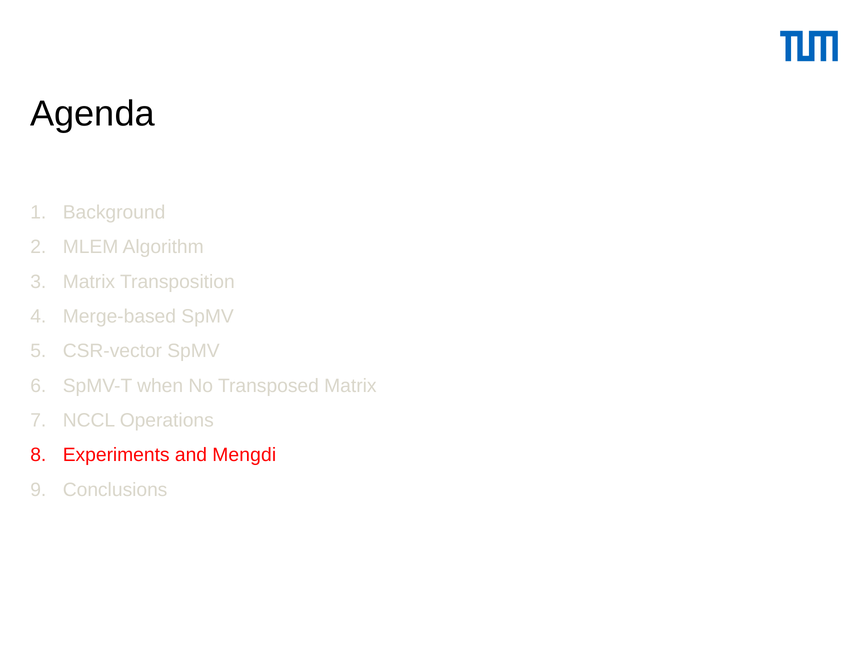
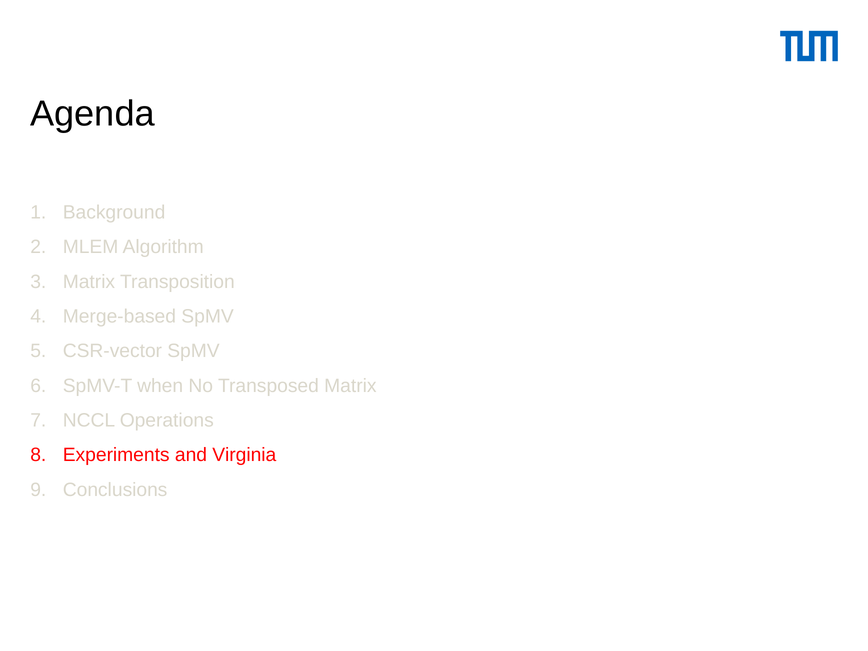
Mengdi: Mengdi -> Virginia
